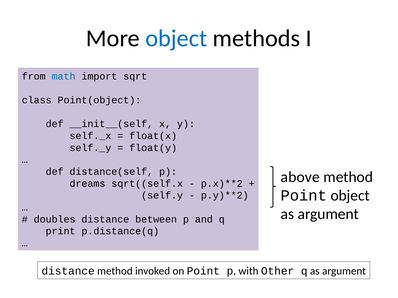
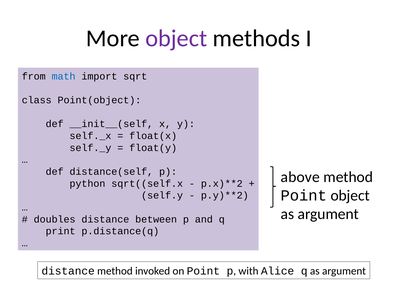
object at (176, 39) colour: blue -> purple
dreams: dreams -> python
Other: Other -> Alice
